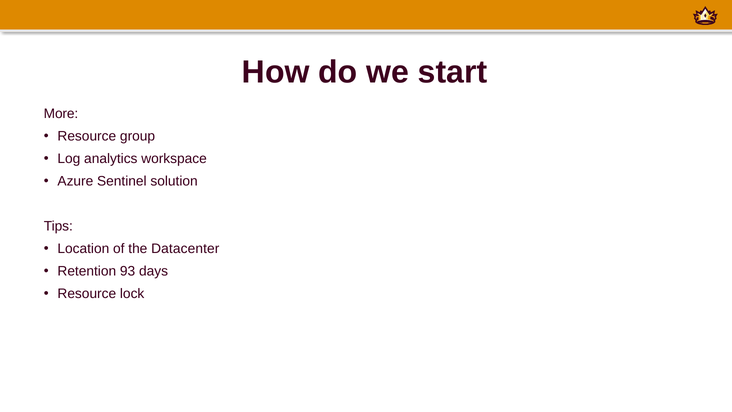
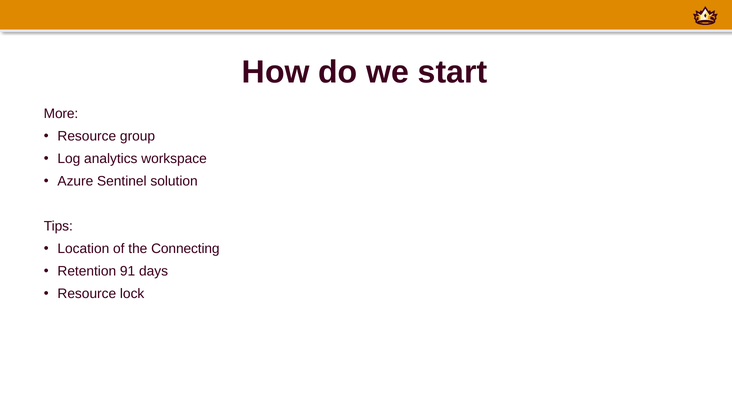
Datacenter: Datacenter -> Connecting
93: 93 -> 91
